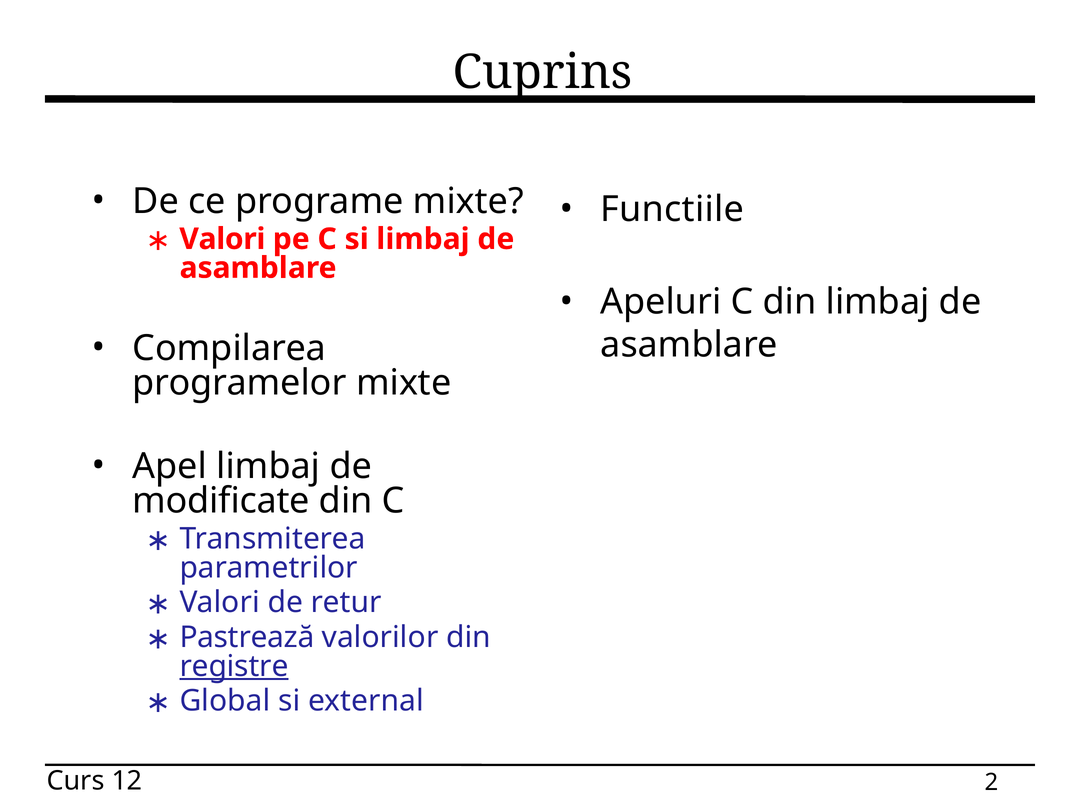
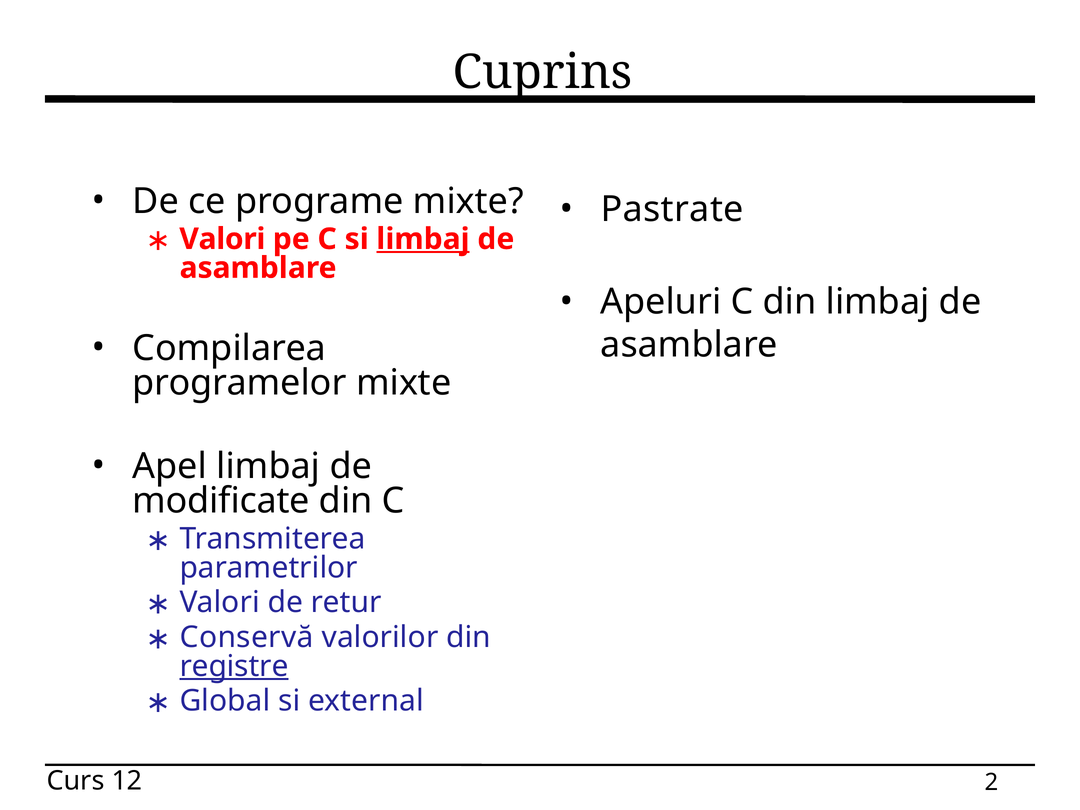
Functiile: Functiile -> Pastrate
limbaj at (423, 239) underline: none -> present
Pastrează: Pastrează -> Conservă
